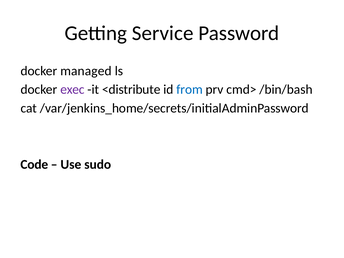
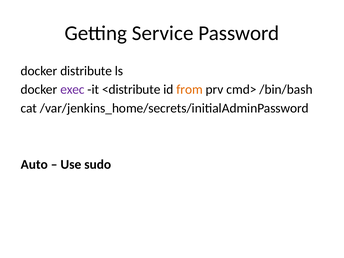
managed: managed -> distribute
from colour: blue -> orange
Code: Code -> Auto
